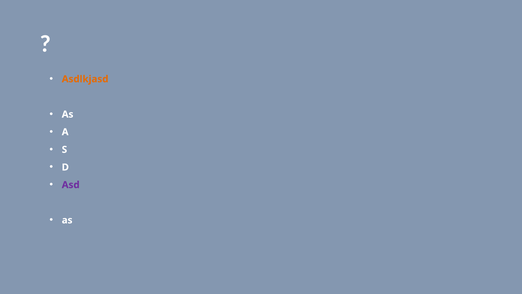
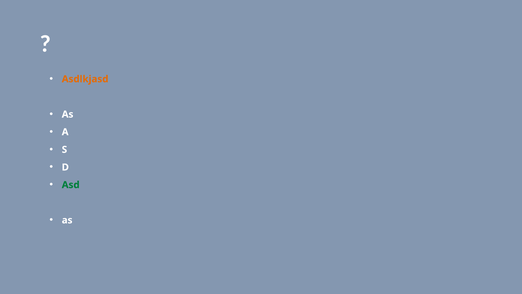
Asd colour: purple -> green
